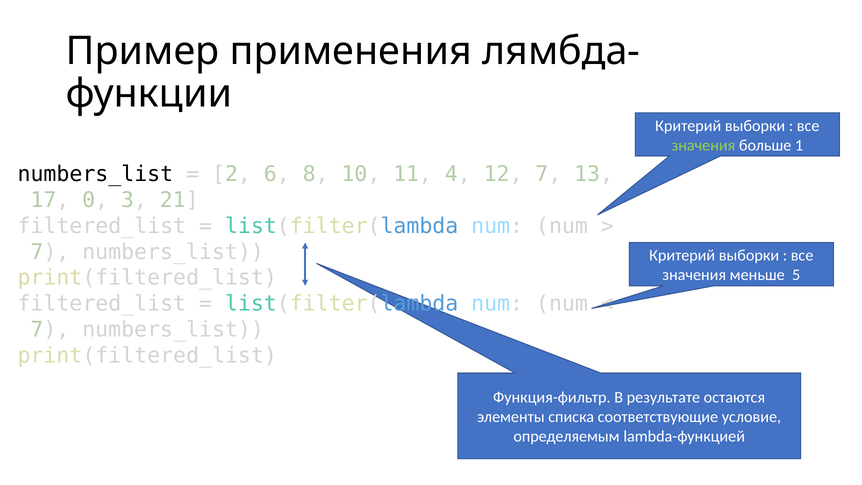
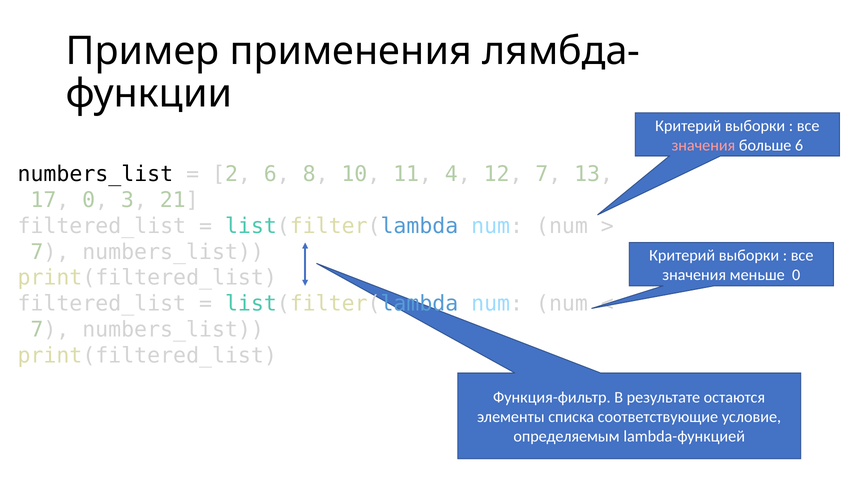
значения at (703, 145) colour: light green -> pink
больше 1: 1 -> 6
меньше 5: 5 -> 0
